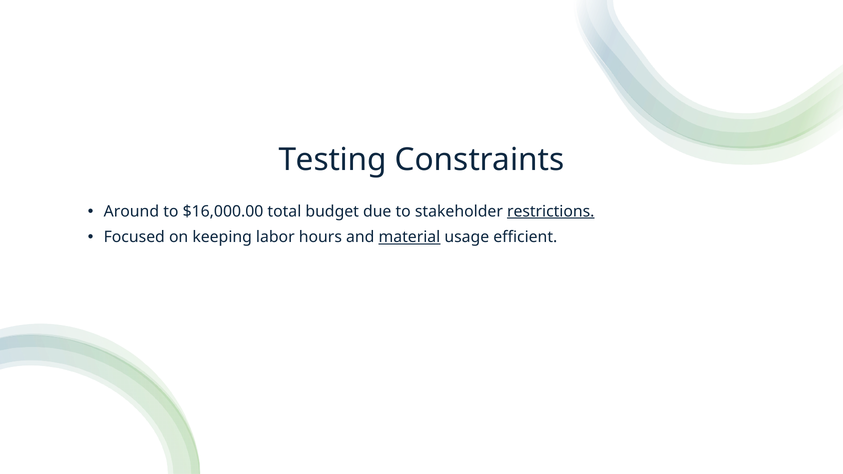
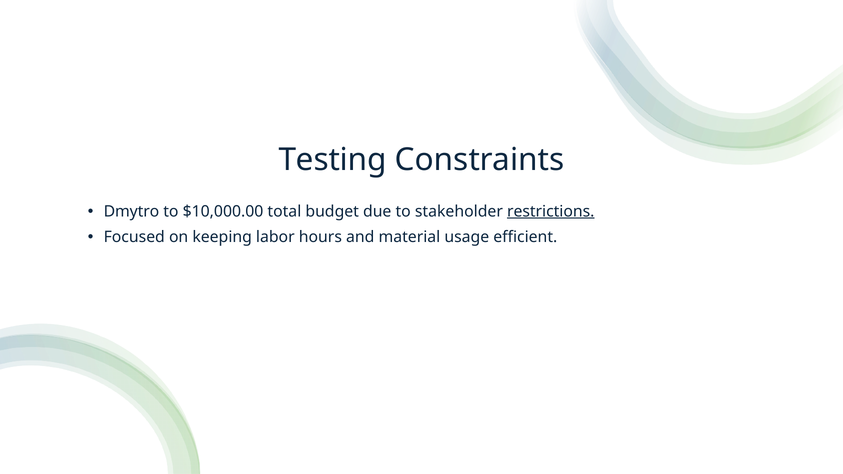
Around: Around -> Dmytro
$16,000.00: $16,000.00 -> $10,000.00
material underline: present -> none
